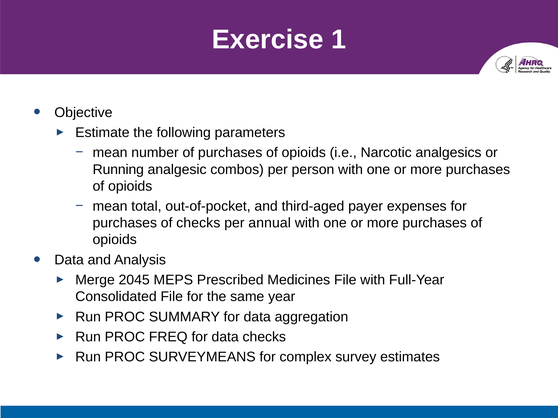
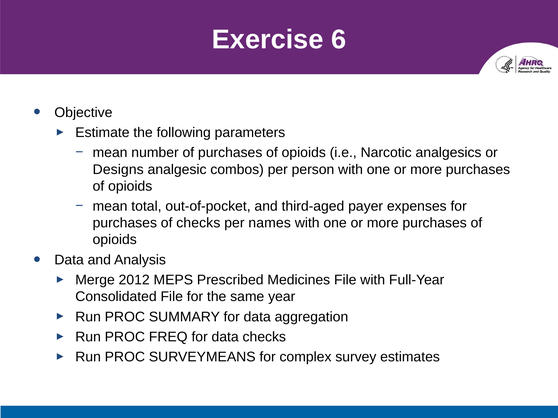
1: 1 -> 6
Running: Running -> Designs
annual: annual -> names
2045: 2045 -> 2012
